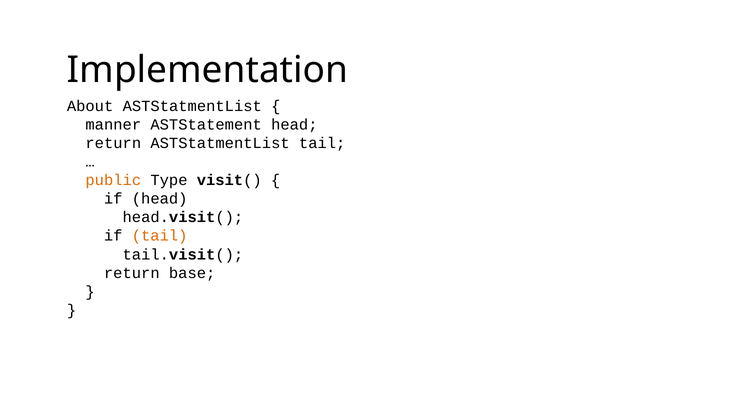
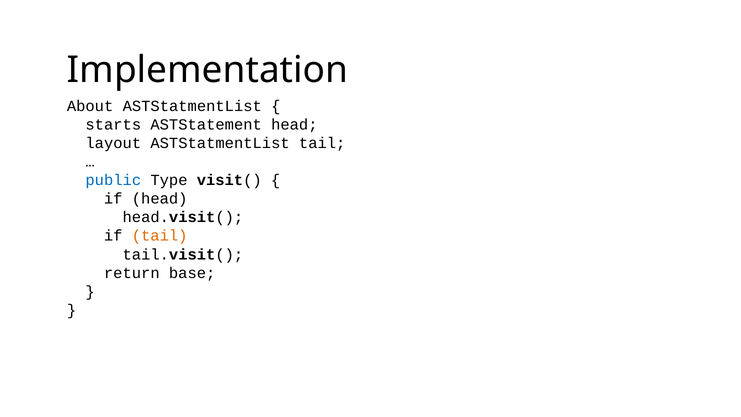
manner: manner -> starts
return at (113, 143): return -> layout
public colour: orange -> blue
